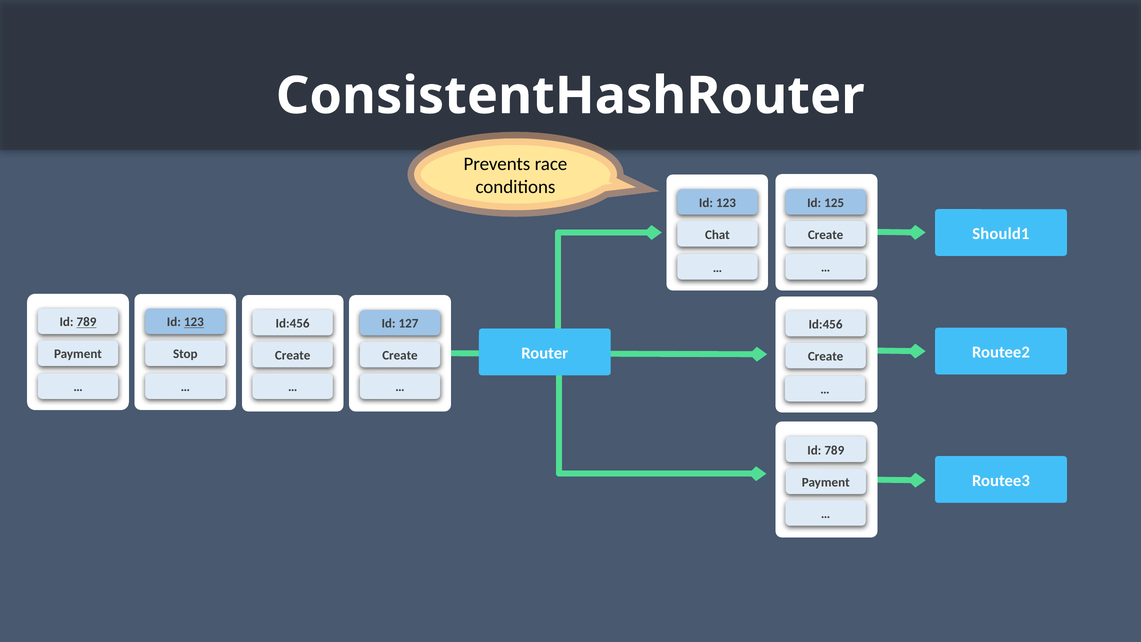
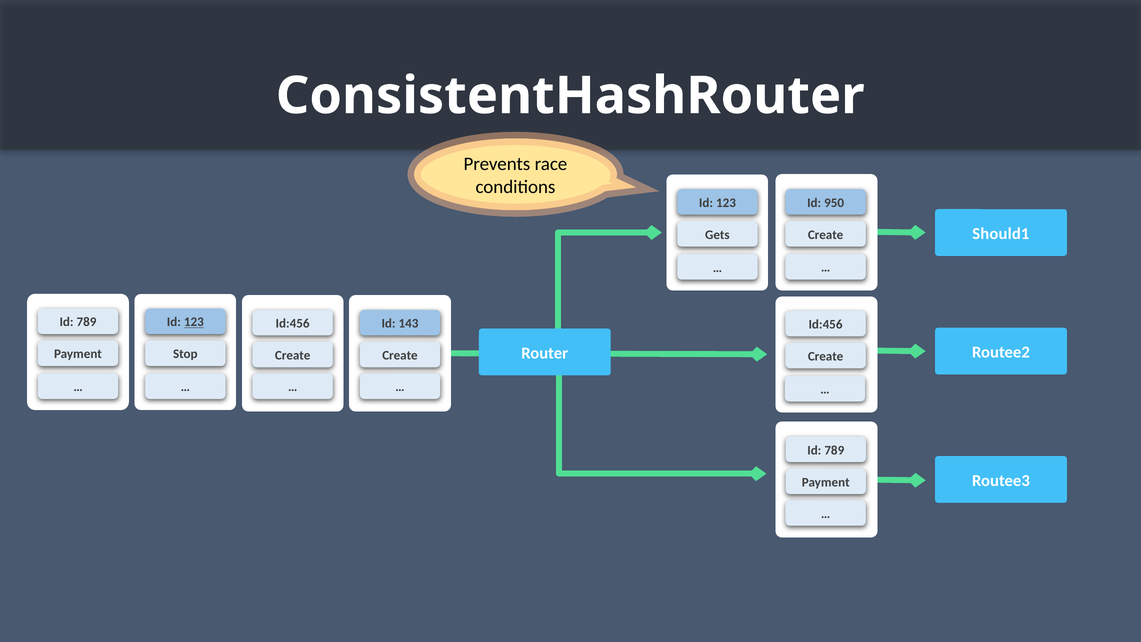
125: 125 -> 950
Chat: Chat -> Gets
789 at (87, 322) underline: present -> none
127: 127 -> 143
